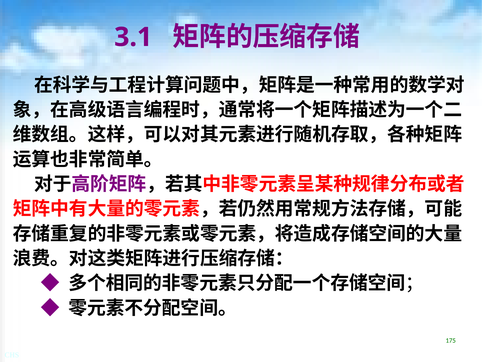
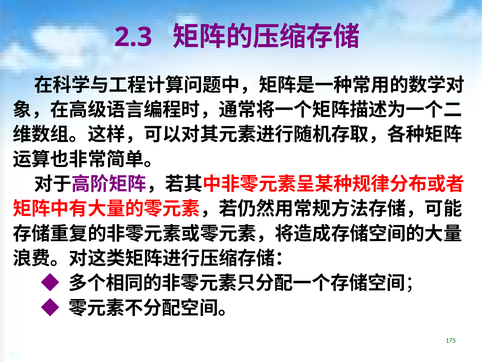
3.1: 3.1 -> 2.3
